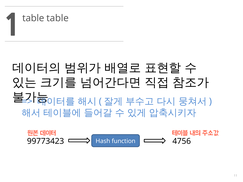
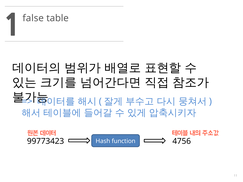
1 table: table -> false
